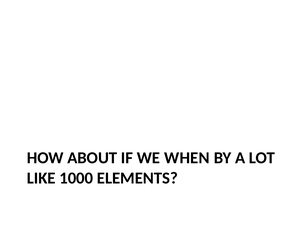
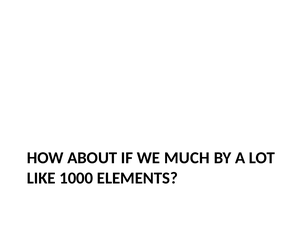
WHEN: WHEN -> MUCH
